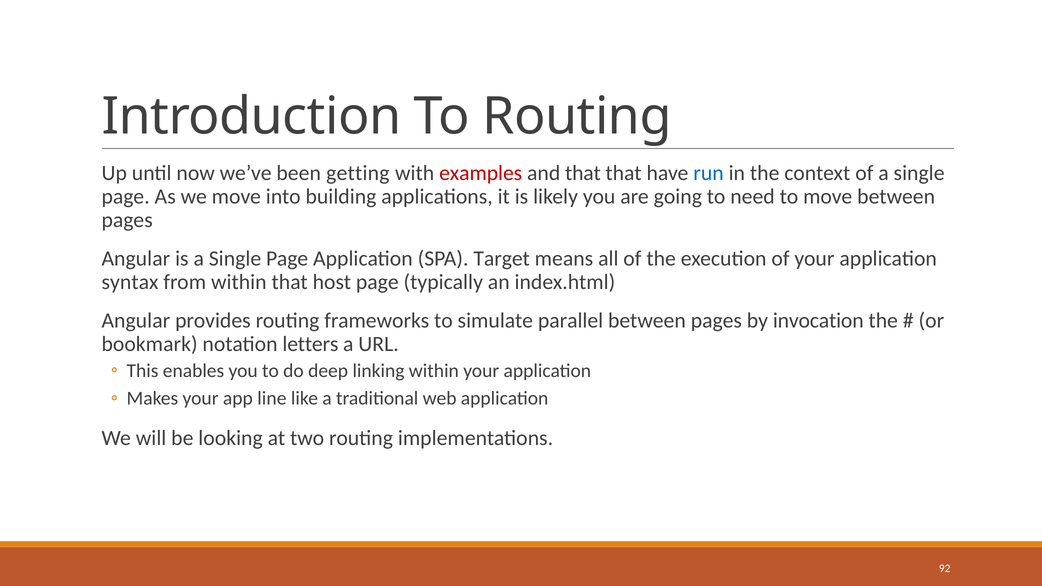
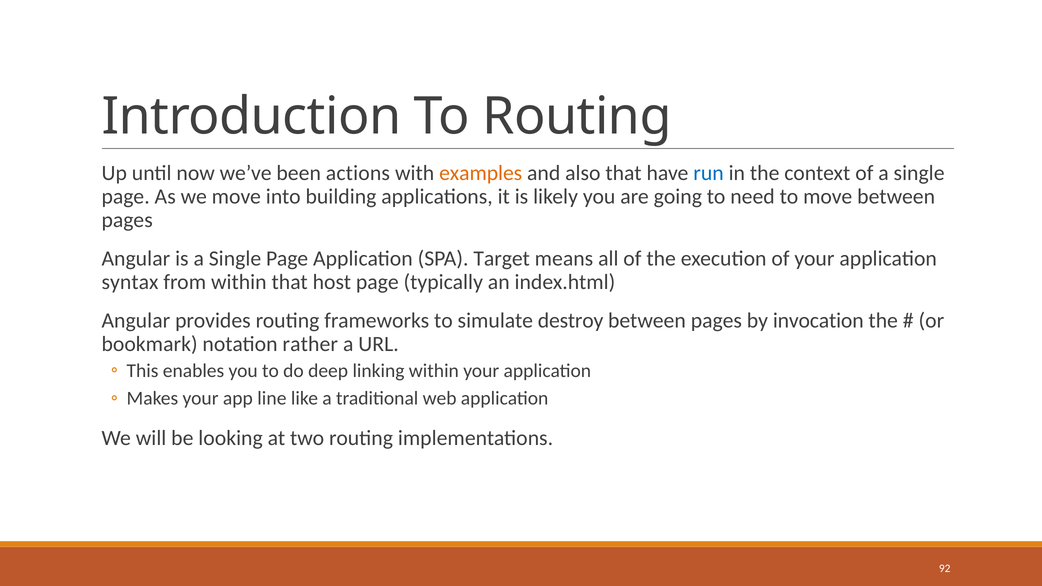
getting: getting -> actions
examples colour: red -> orange
and that: that -> also
parallel: parallel -> destroy
letters: letters -> rather
